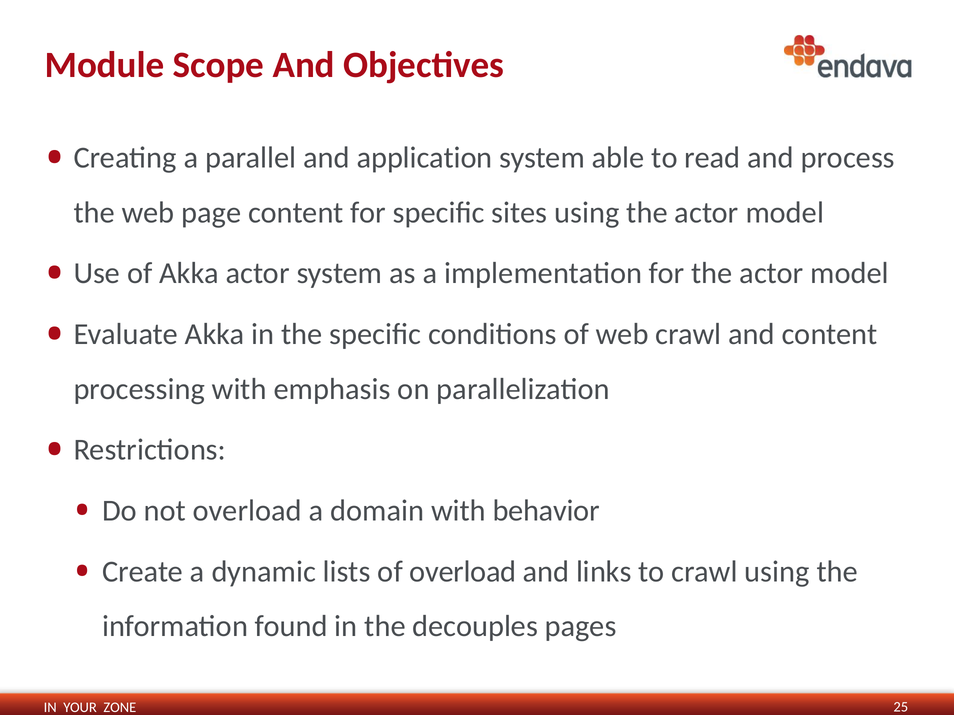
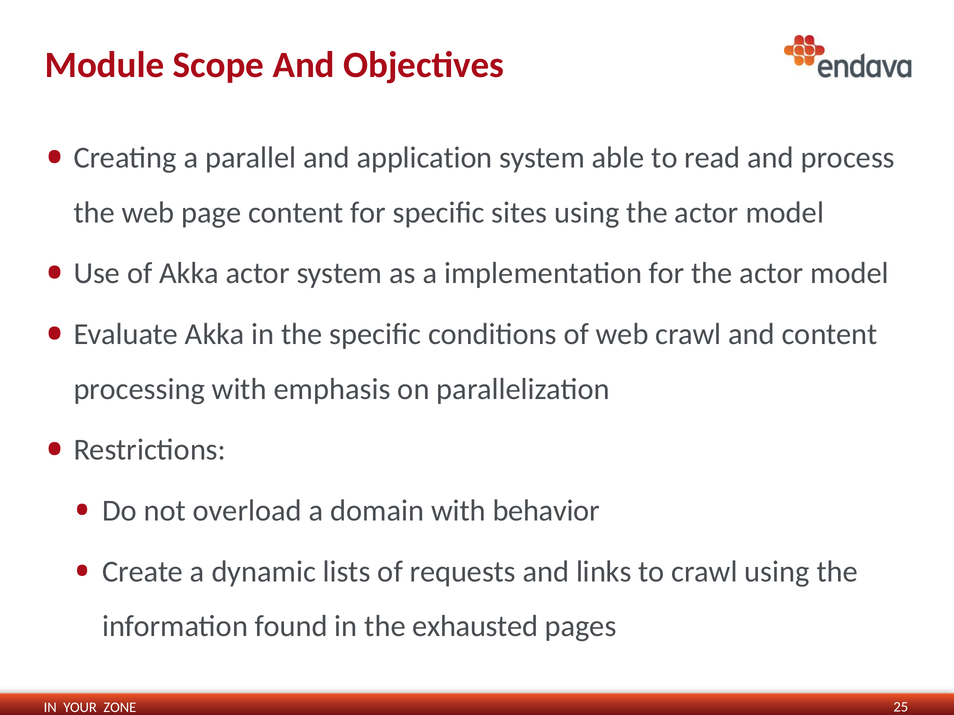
of overload: overload -> requests
decouples: decouples -> exhausted
